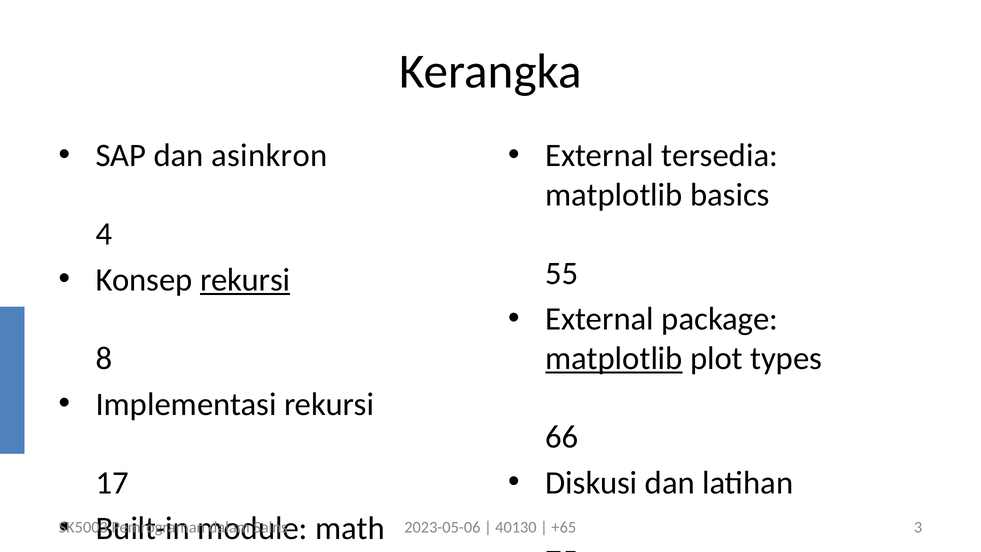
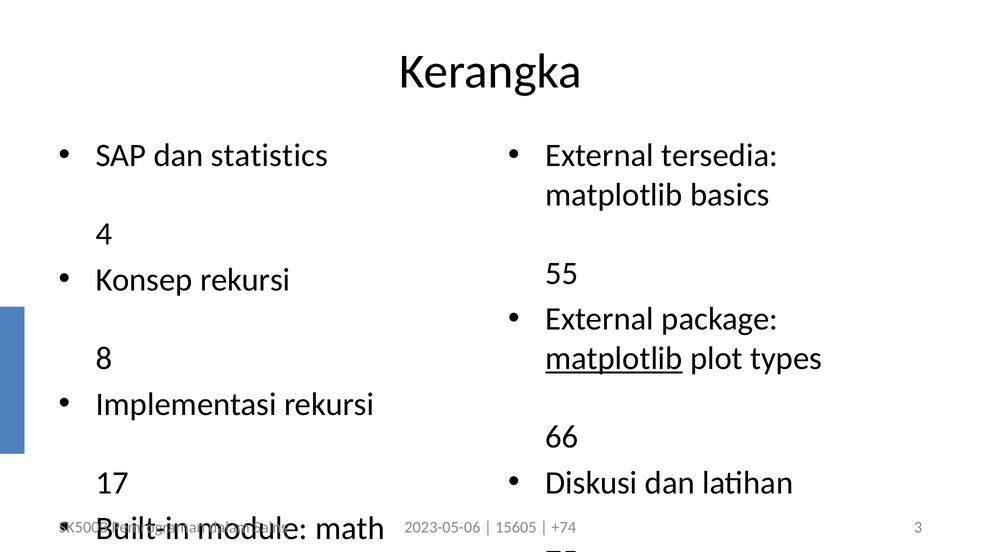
dan asinkron: asinkron -> statistics
rekursi at (245, 280) underline: present -> none
40130: 40130 -> 15605
+65: +65 -> +74
